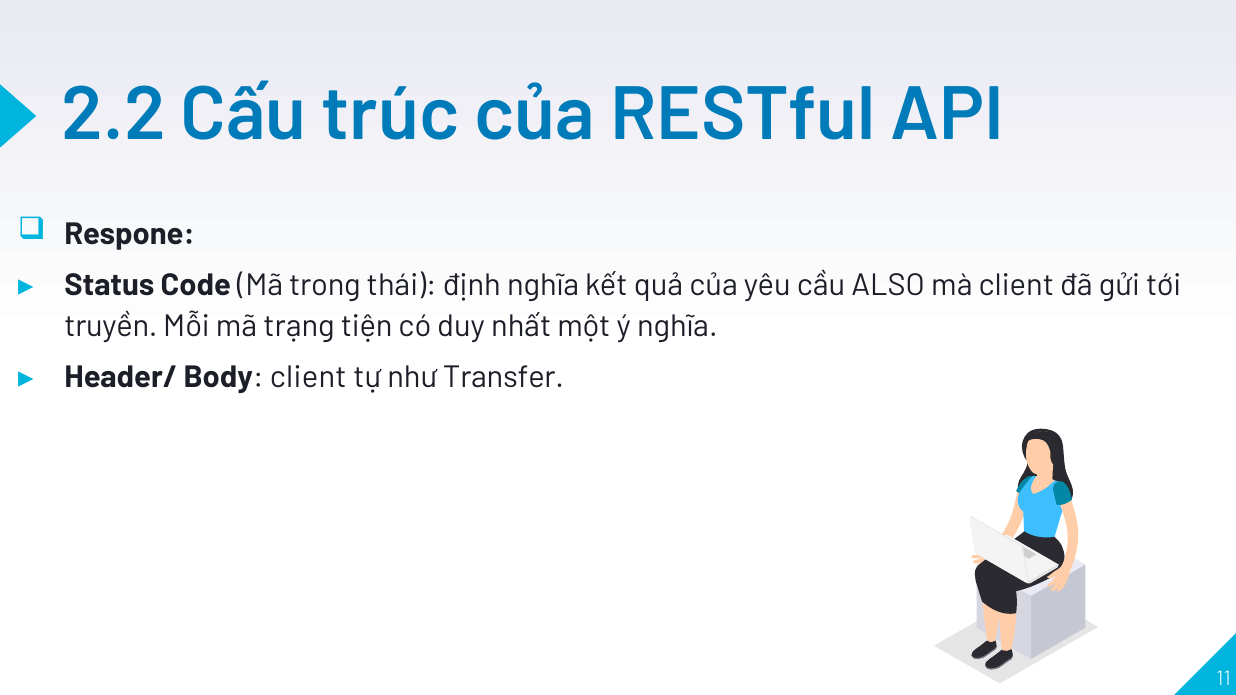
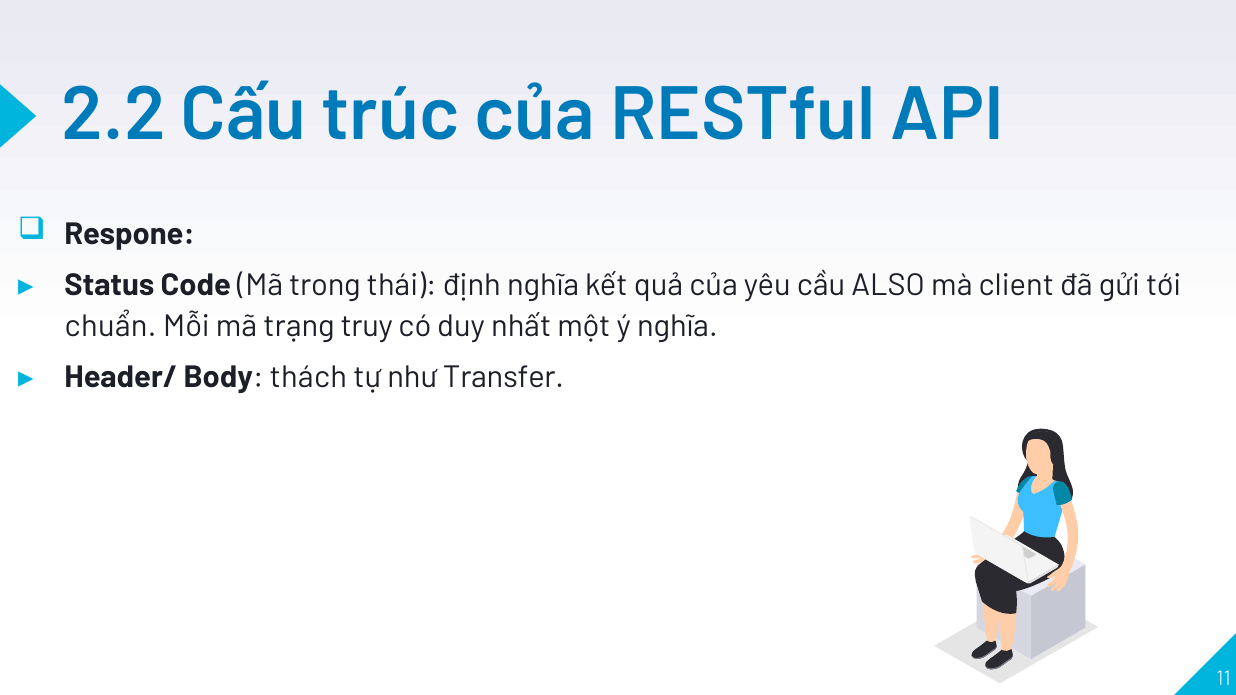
truyền: truyền -> chuẩn
tiện: tiện -> truy
Body client: client -> thách
